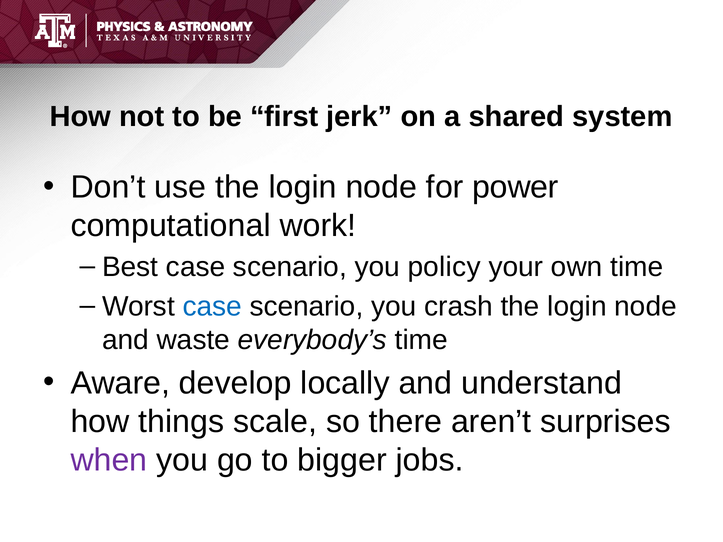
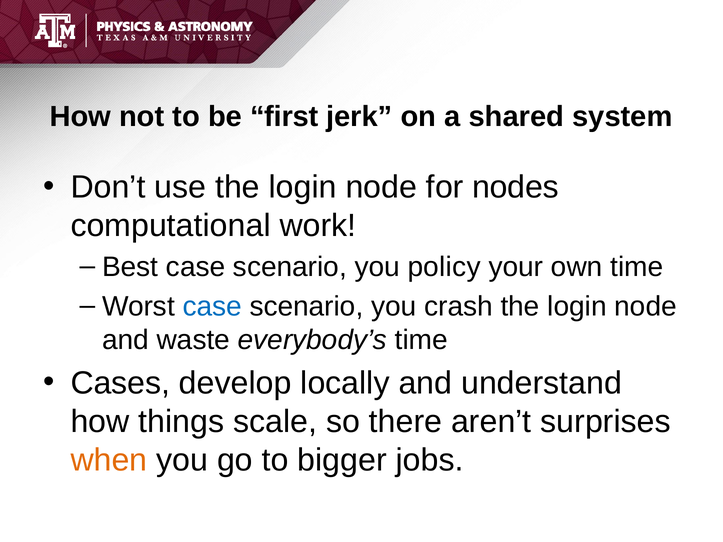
power: power -> nodes
Aware: Aware -> Cases
when colour: purple -> orange
